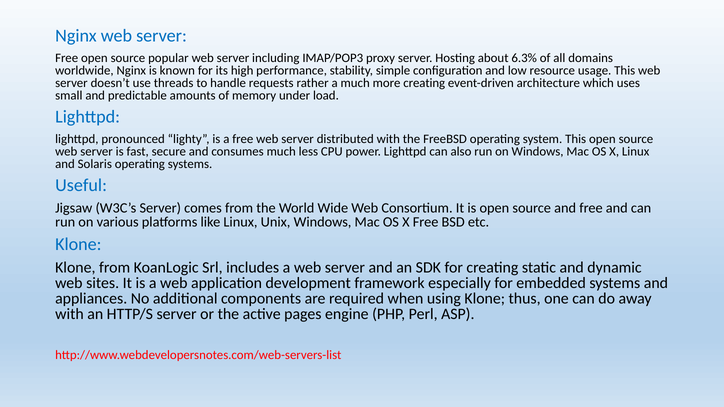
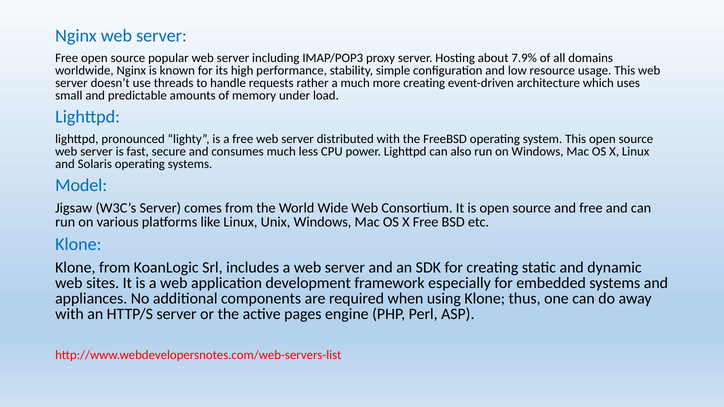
6.3%: 6.3% -> 7.9%
Useful: Useful -> Model
